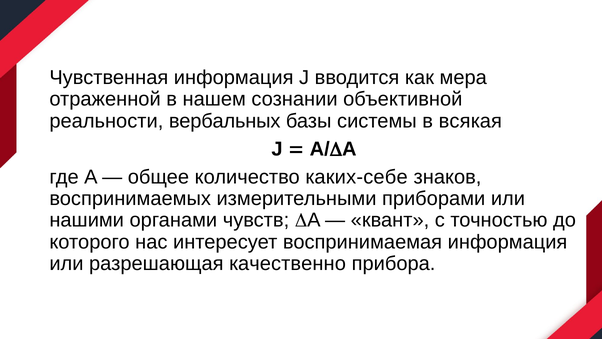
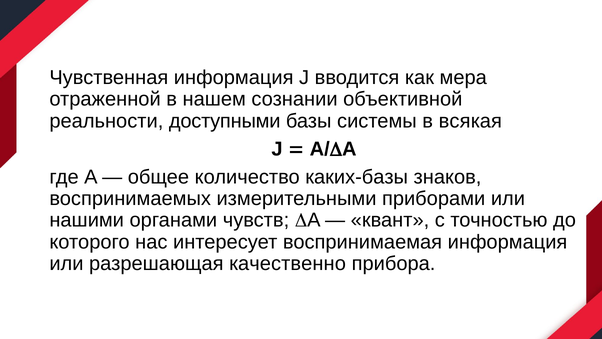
вербальных: вербальных -> доступными
каких-себе: каких-себе -> каких-базы
